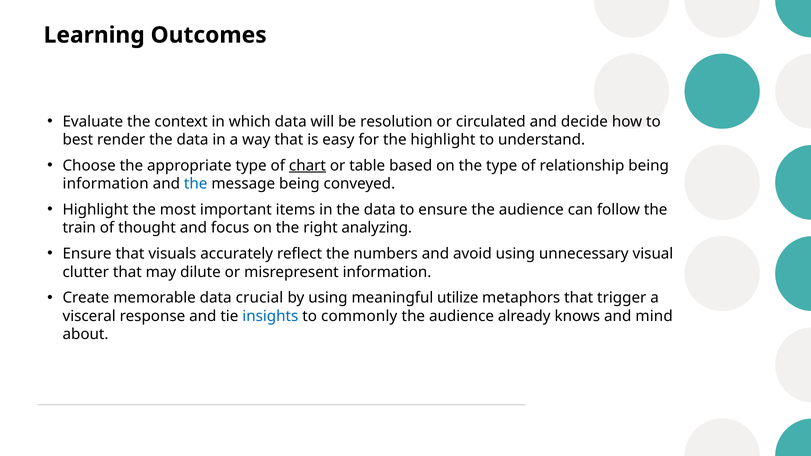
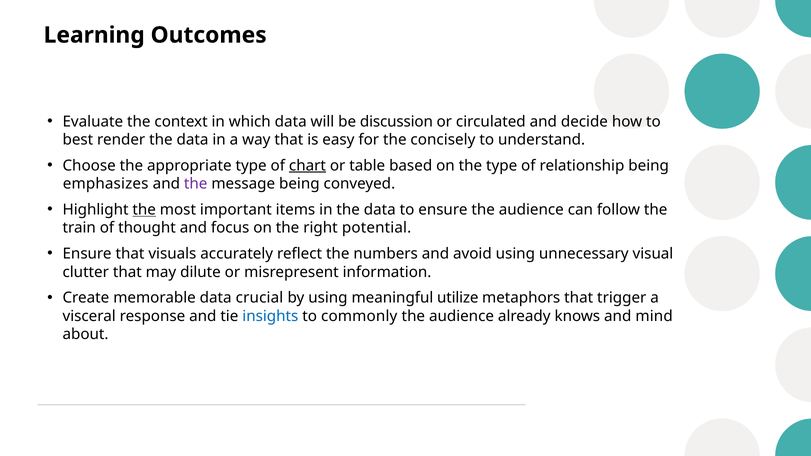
resolution: resolution -> discussion
the highlight: highlight -> concisely
information at (106, 184): information -> emphasizes
the at (196, 184) colour: blue -> purple
the at (144, 210) underline: none -> present
analyzing: analyzing -> potential
